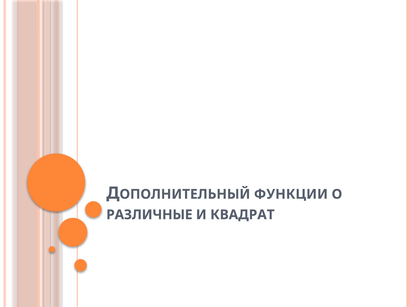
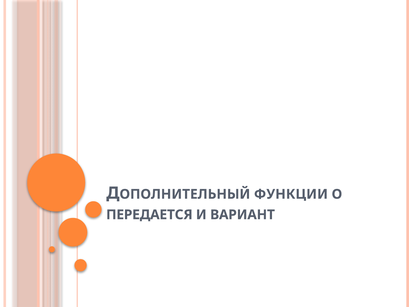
РАЗЛИЧНЫЕ: РАЗЛИЧНЫЕ -> ПЕРЕДАЕТСЯ
КВАДРАТ: КВАДРАТ -> ВАРИАНТ
